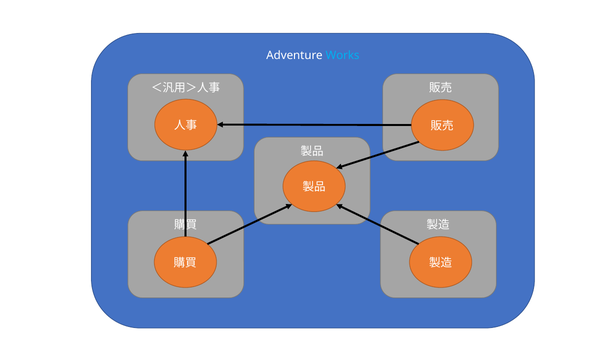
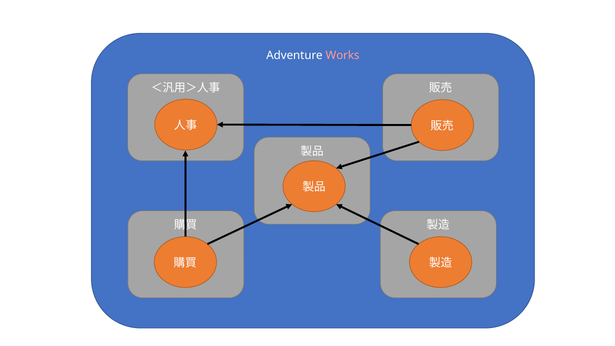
Works colour: light blue -> pink
